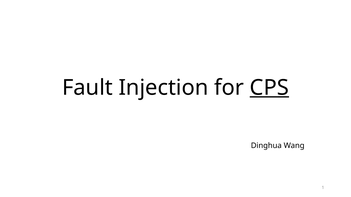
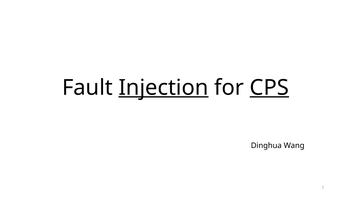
Injection underline: none -> present
